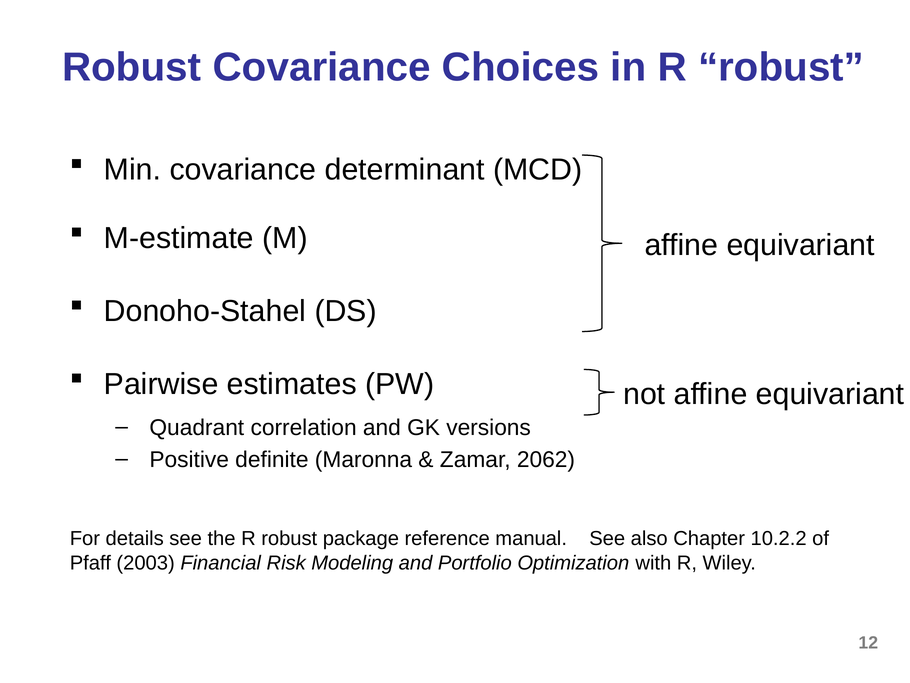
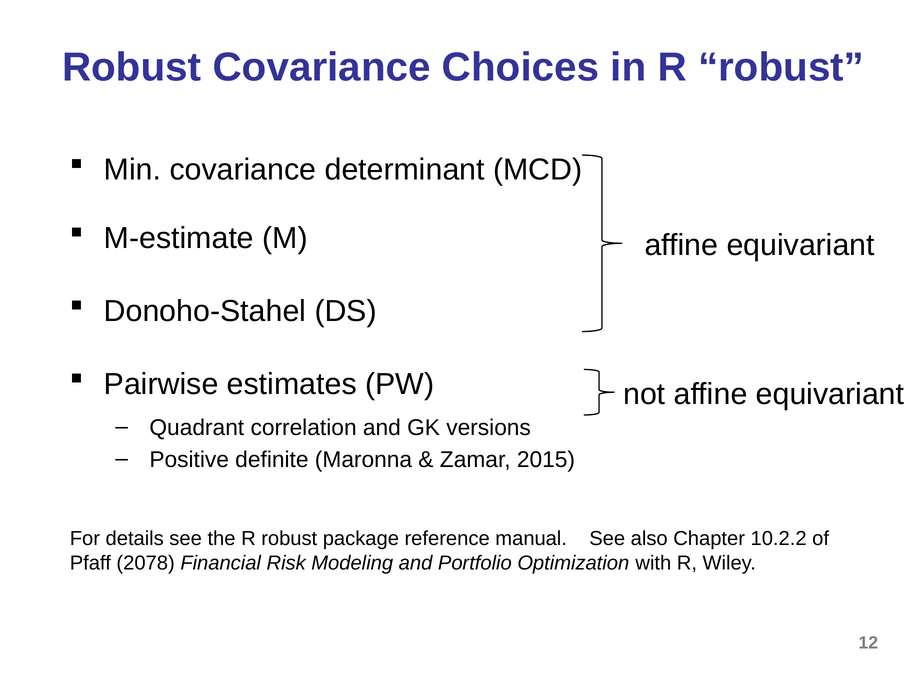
2062: 2062 -> 2015
2003: 2003 -> 2078
